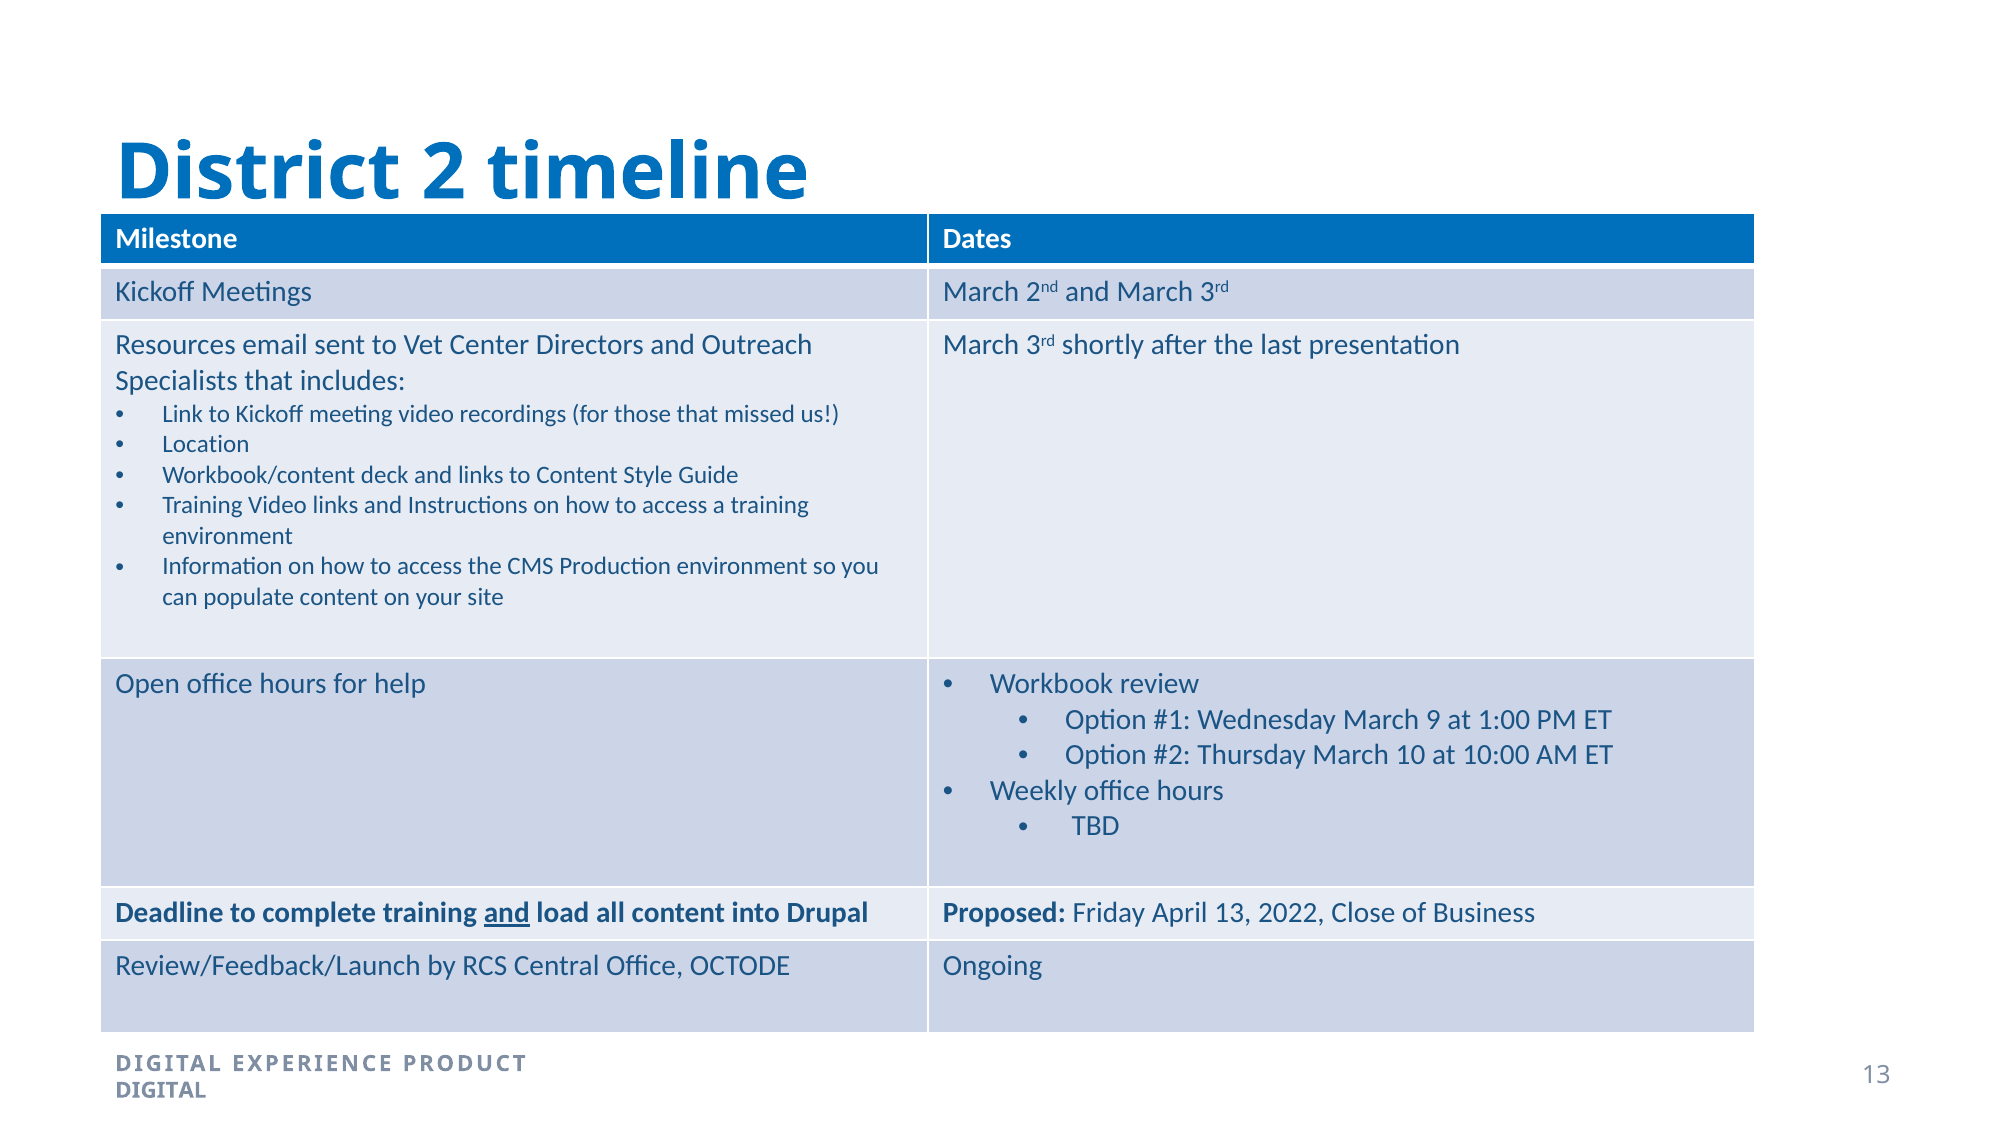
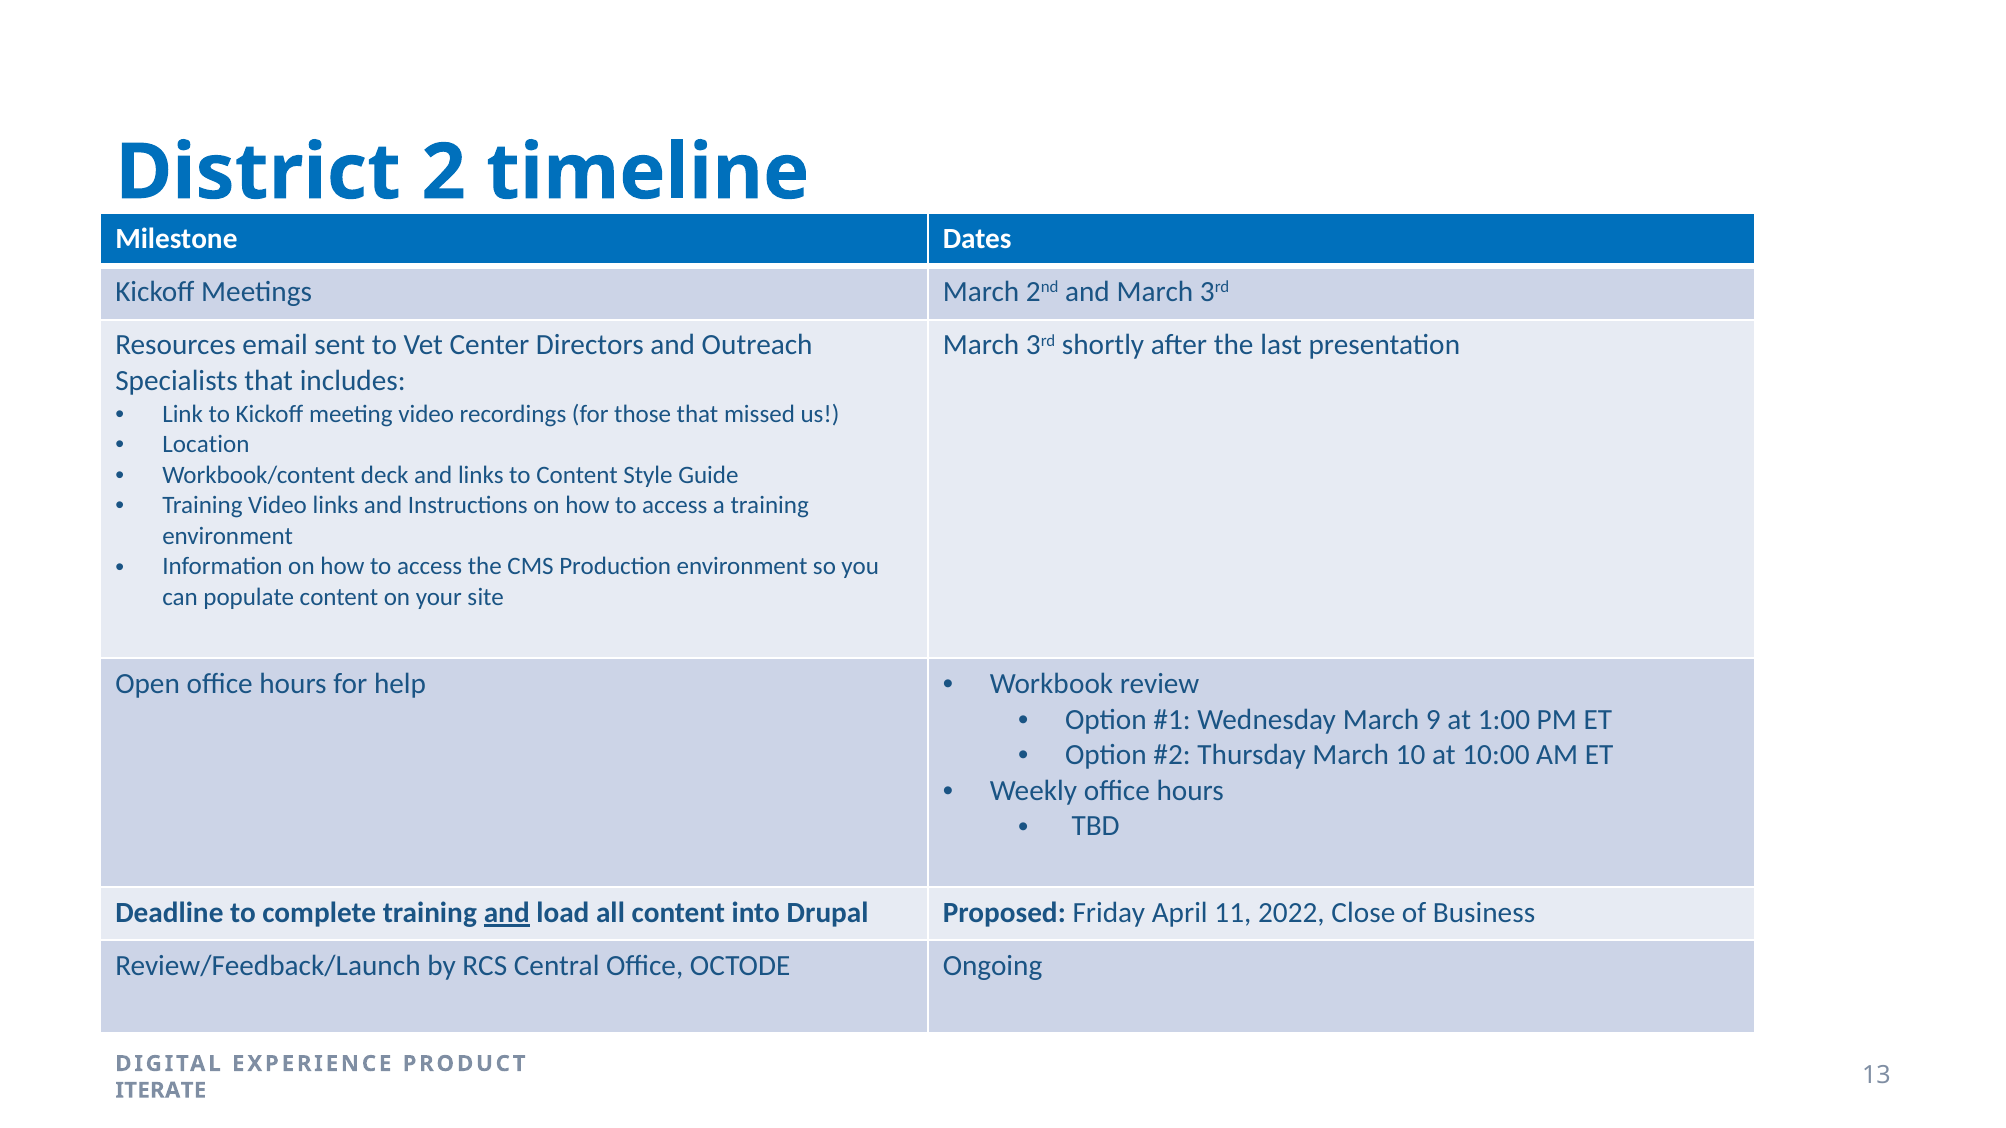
April 13: 13 -> 11
DIGITAL at (161, 1091): DIGITAL -> ITERATE
